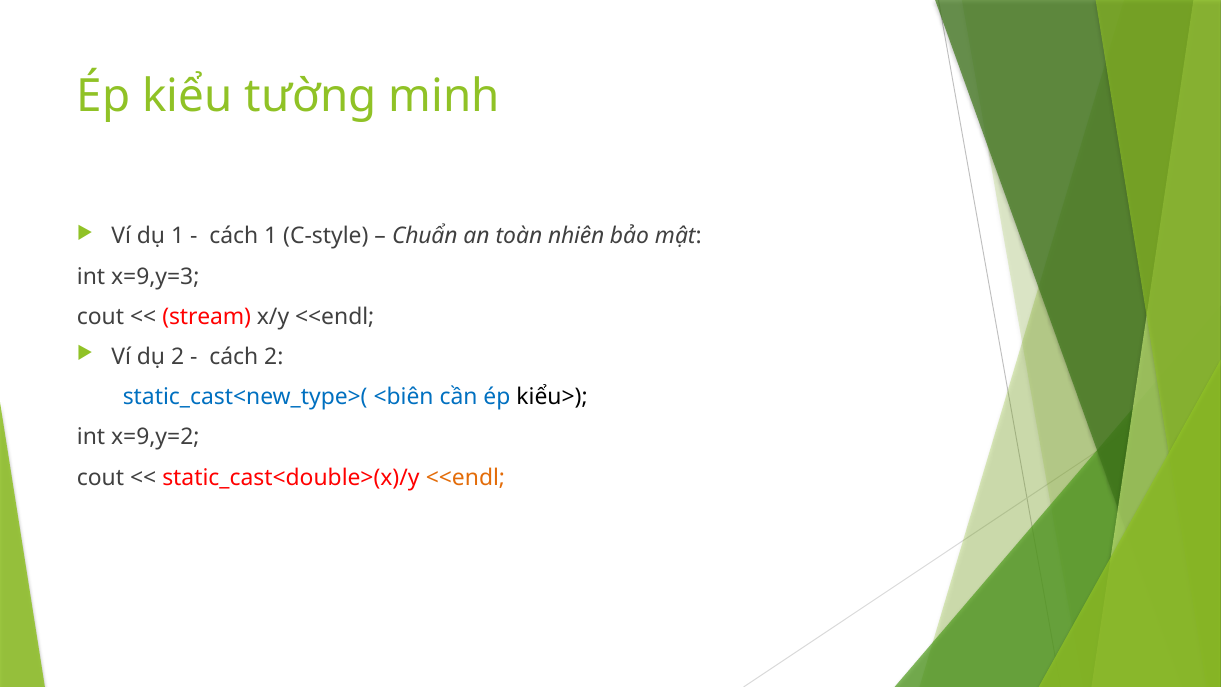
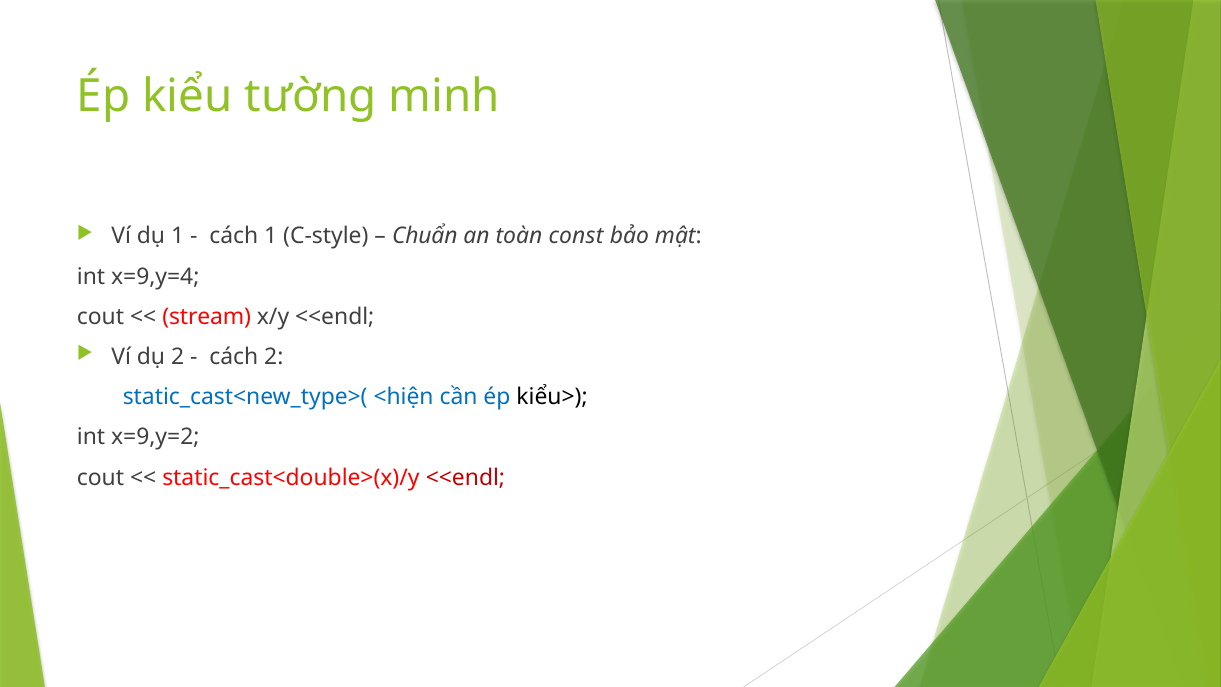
nhiên: nhiên -> const
x=9,y=3: x=9,y=3 -> x=9,y=4
<biên: <biên -> <hiện
<<endl at (465, 477) colour: orange -> red
